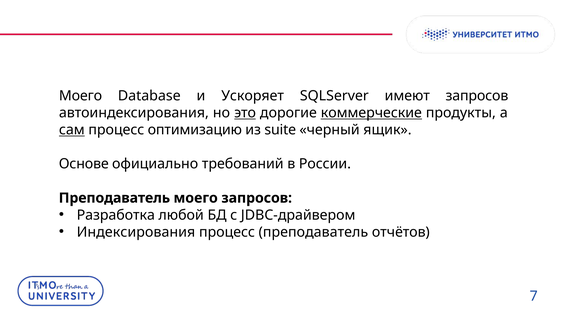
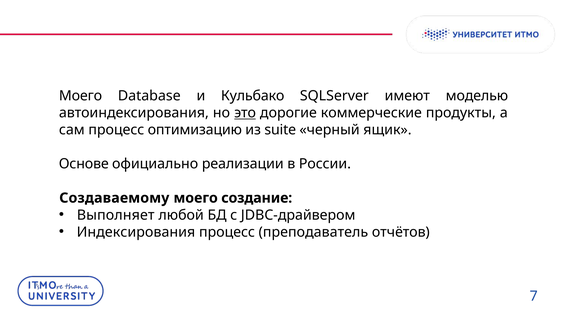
Ускоряет: Ускоряет -> Кульбако
имеют запросов: запросов -> моделью
коммерческие underline: present -> none
сам underline: present -> none
требований: требований -> реализации
Преподаватель at (114, 198): Преподаватель -> Создаваемому
моего запросов: запросов -> создание
Разработка: Разработка -> Выполняет
